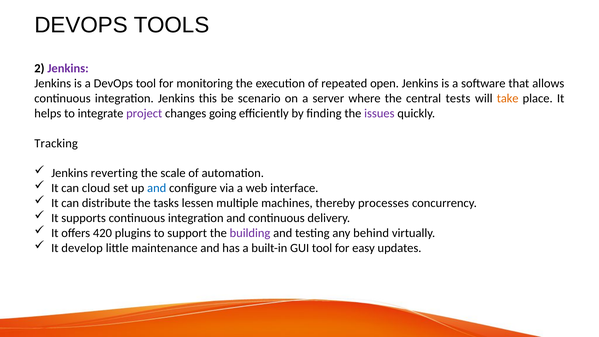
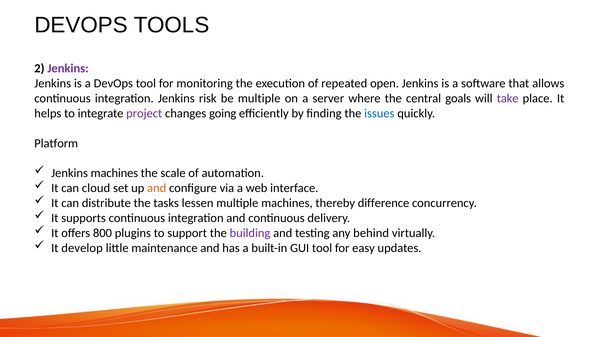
this: this -> risk
be scenario: scenario -> multiple
tests: tests -> goals
take colour: orange -> purple
issues colour: purple -> blue
Tracking: Tracking -> Platform
Jenkins reverting: reverting -> machines
and at (157, 188) colour: blue -> orange
processes: processes -> difference
420: 420 -> 800
